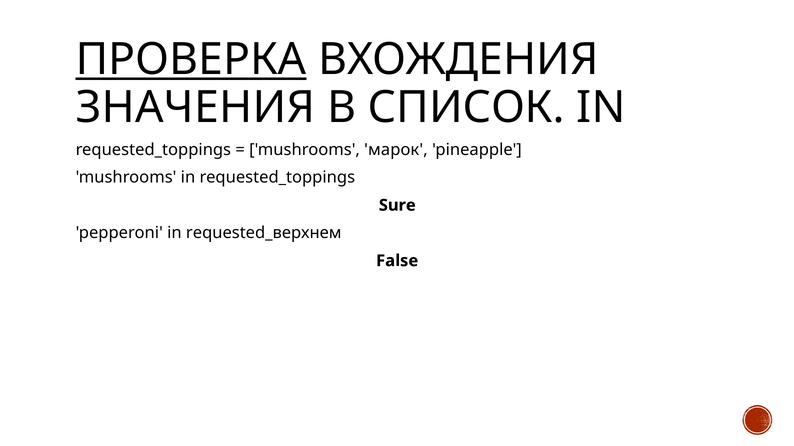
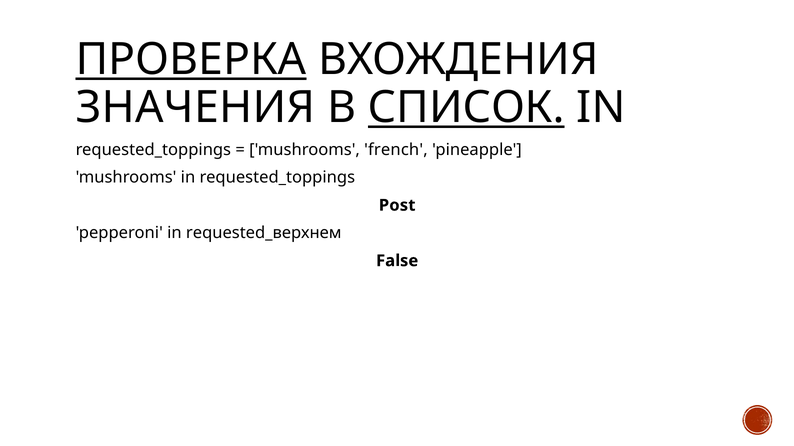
СПИСОК underline: none -> present
марок: марок -> french
Sure: Sure -> Post
